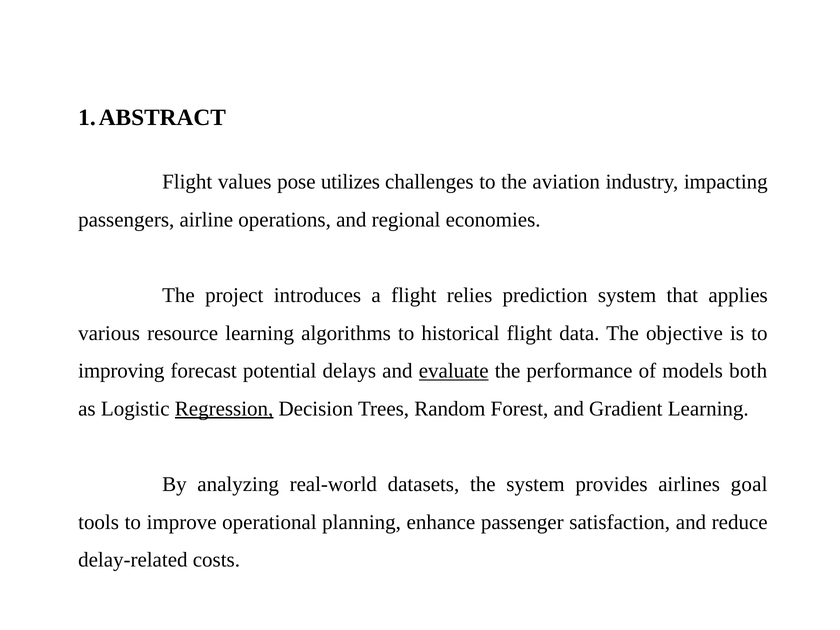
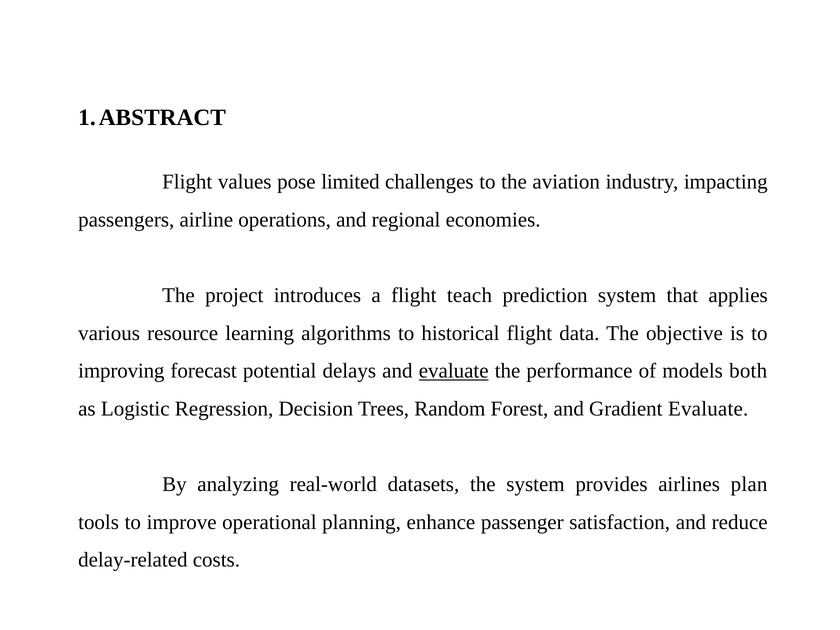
utilizes: utilizes -> limited
relies: relies -> teach
Regression underline: present -> none
Gradient Learning: Learning -> Evaluate
goal: goal -> plan
